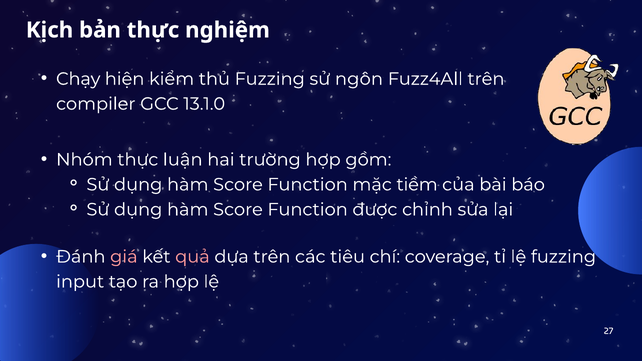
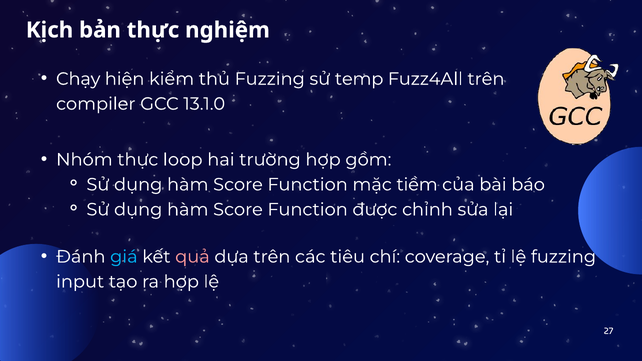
ngôn: ngôn -> temp
luận: luận -> loop
giá colour: pink -> light blue
